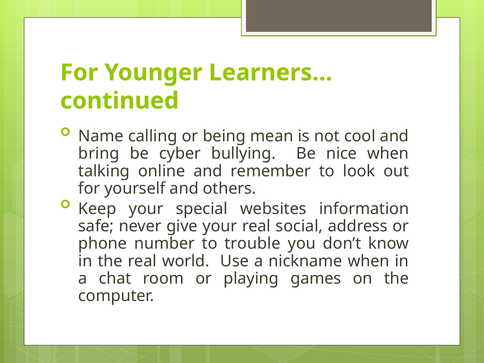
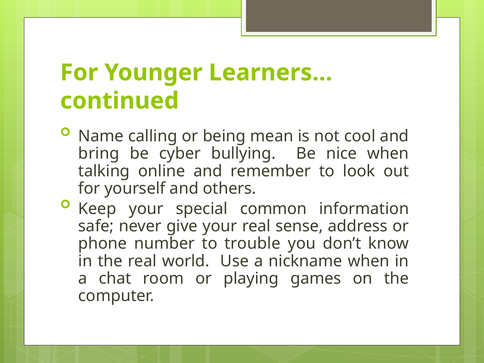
websites: websites -> common
social: social -> sense
